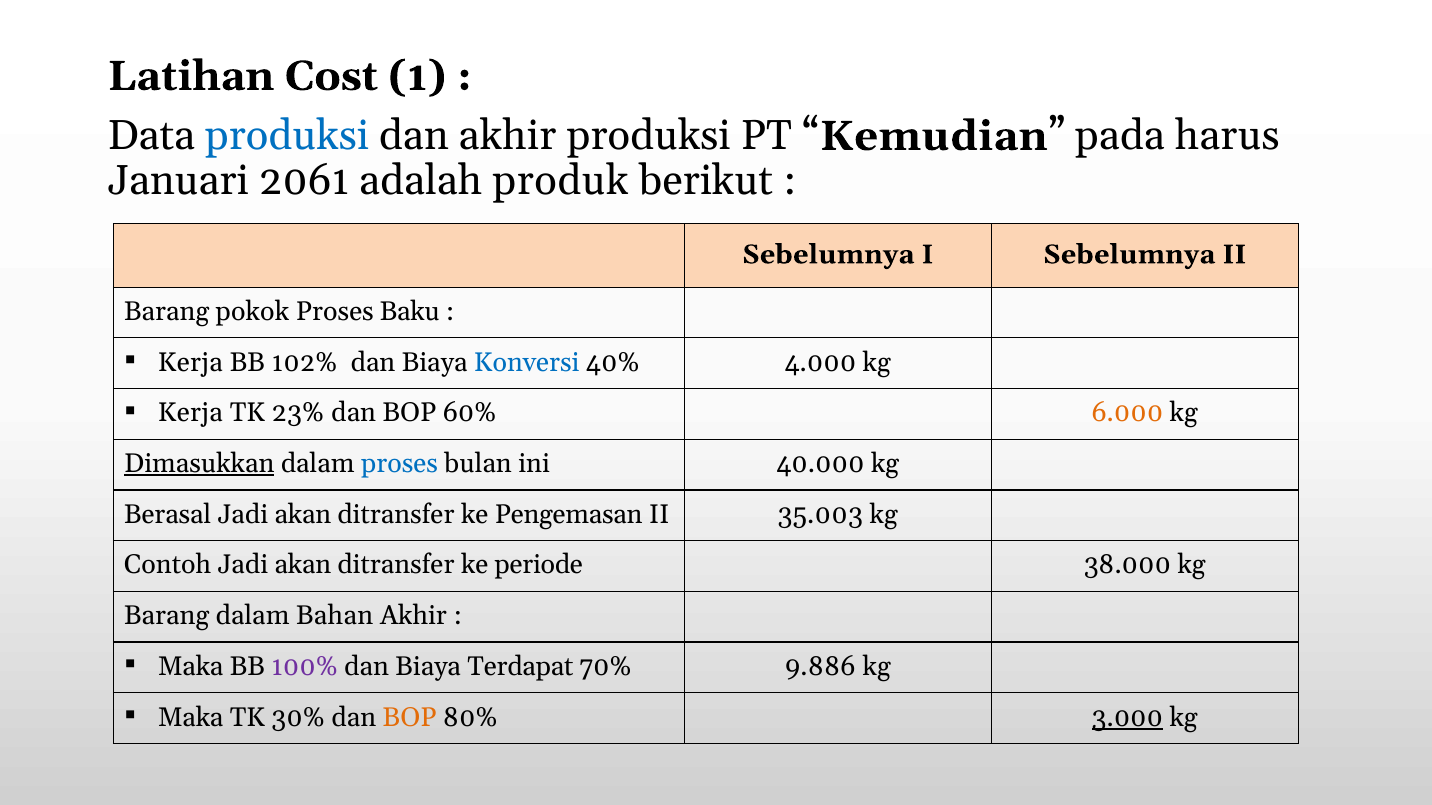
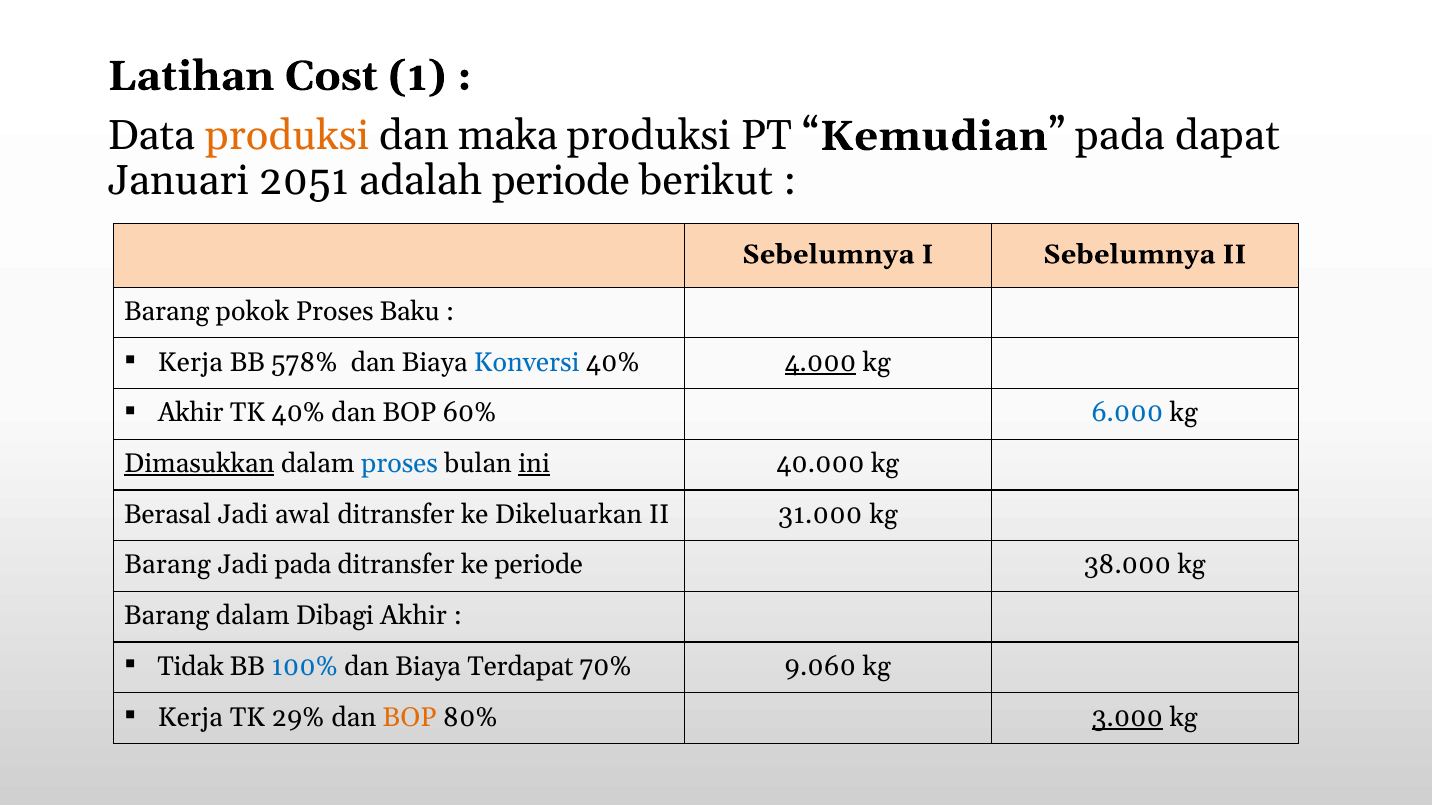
produksi at (287, 136) colour: blue -> orange
dan akhir: akhir -> maka
harus: harus -> dapat
2061: 2061 -> 2051
adalah produk: produk -> periode
102%: 102% -> 578%
4.000 underline: none -> present
Kerja at (190, 413): Kerja -> Akhir
TK 23%: 23% -> 40%
6.000 colour: orange -> blue
ini underline: none -> present
akan at (303, 515): akan -> awal
Pengemasan: Pengemasan -> Dikeluarkan
35.003: 35.003 -> 31.000
Contoh at (168, 565): Contoh -> Barang
akan at (303, 565): akan -> pada
Bahan: Bahan -> Dibagi
Maka at (191, 667): Maka -> Tidak
100% colour: purple -> blue
9.886: 9.886 -> 9.060
Maka at (191, 718): Maka -> Kerja
30%: 30% -> 29%
